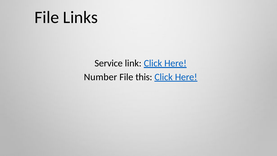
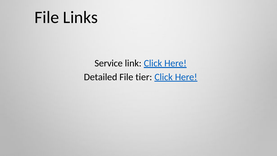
Number: Number -> Detailed
this: this -> tier
